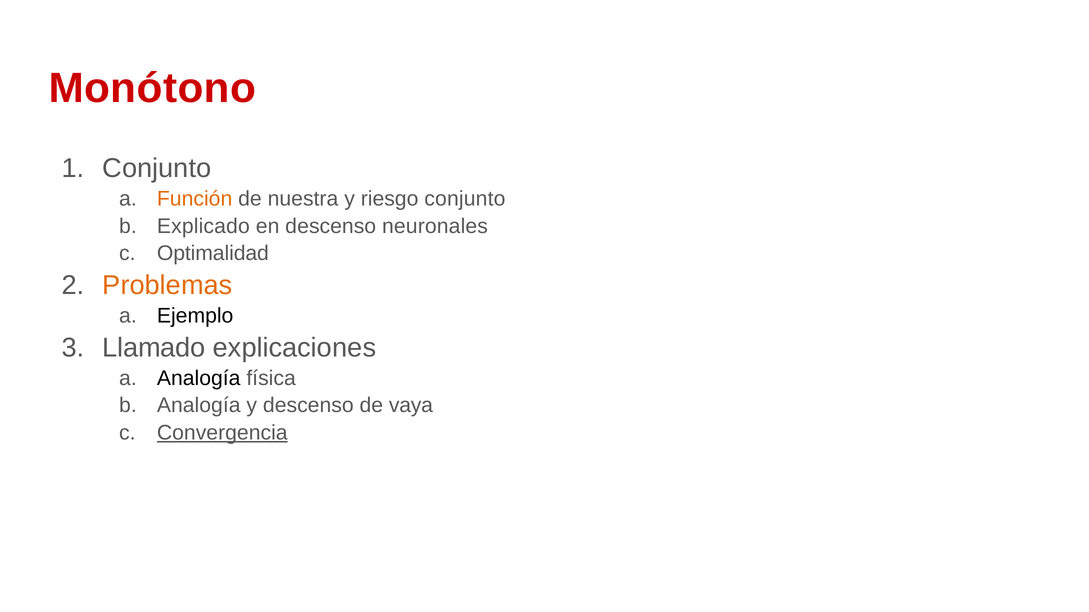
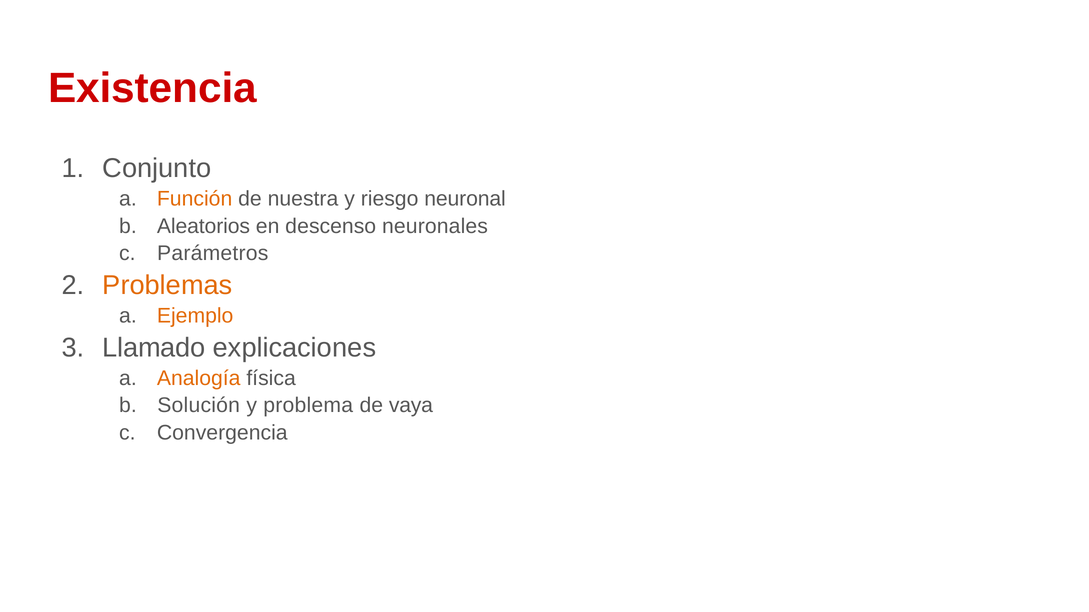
Monótono: Monótono -> Existencia
riesgo conjunto: conjunto -> neuronal
Explicado: Explicado -> Aleatorios
Optimalidad: Optimalidad -> Parámetros
Ejemplo colour: black -> orange
Analogía at (199, 378) colour: black -> orange
Analogía at (199, 406): Analogía -> Solución
y descenso: descenso -> problema
Convergencia underline: present -> none
